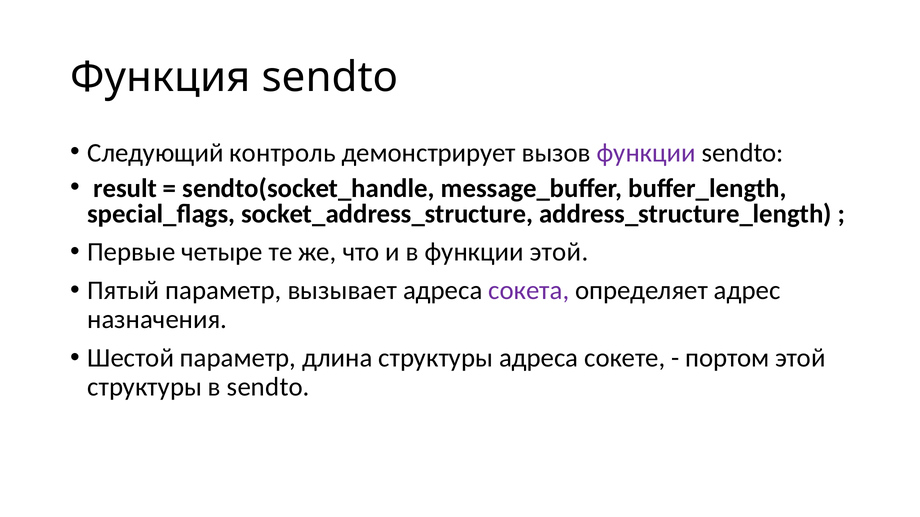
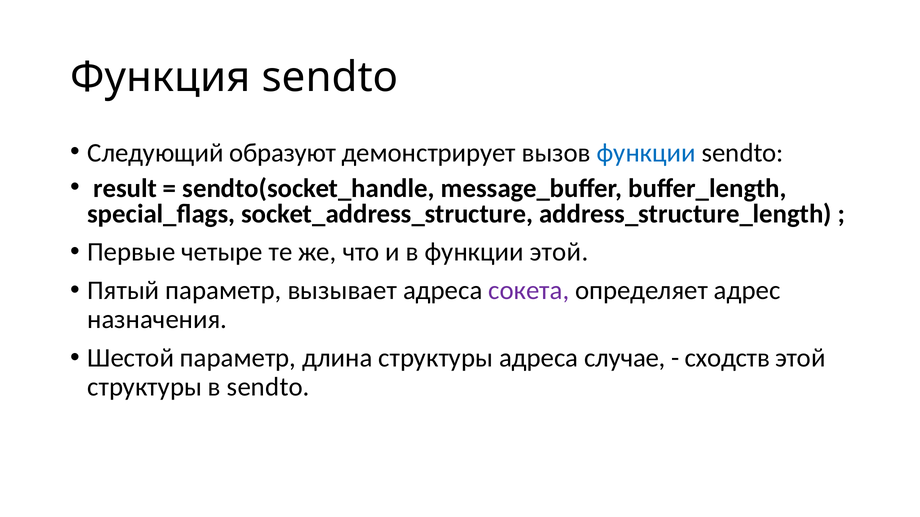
контроль: контроль -> образуют
функции at (646, 153) colour: purple -> blue
сокете: сокете -> случае
портом: портом -> сходств
